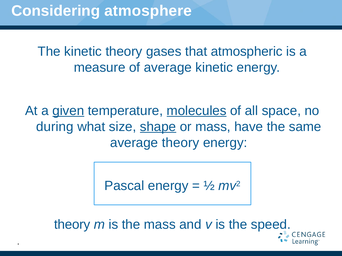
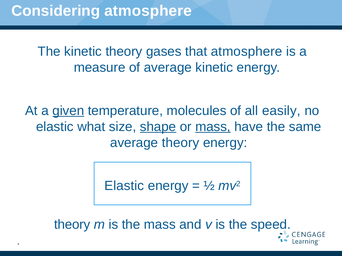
that atmospheric: atmospheric -> atmosphere
molecules underline: present -> none
space: space -> easily
during at (55, 127): during -> elastic
mass at (213, 127) underline: none -> present
Pascal at (124, 186): Pascal -> Elastic
